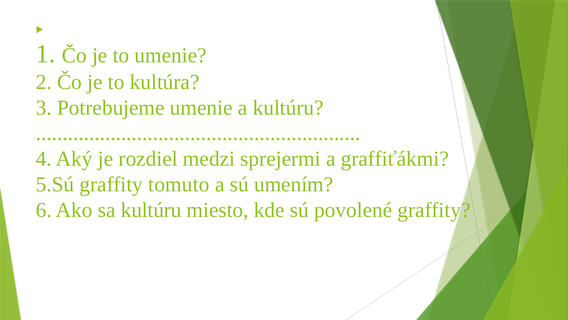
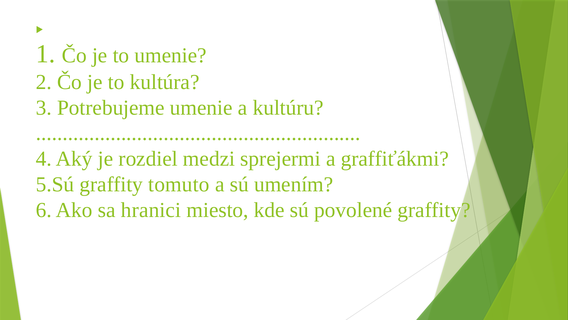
sa kultúru: kultúru -> hranici
